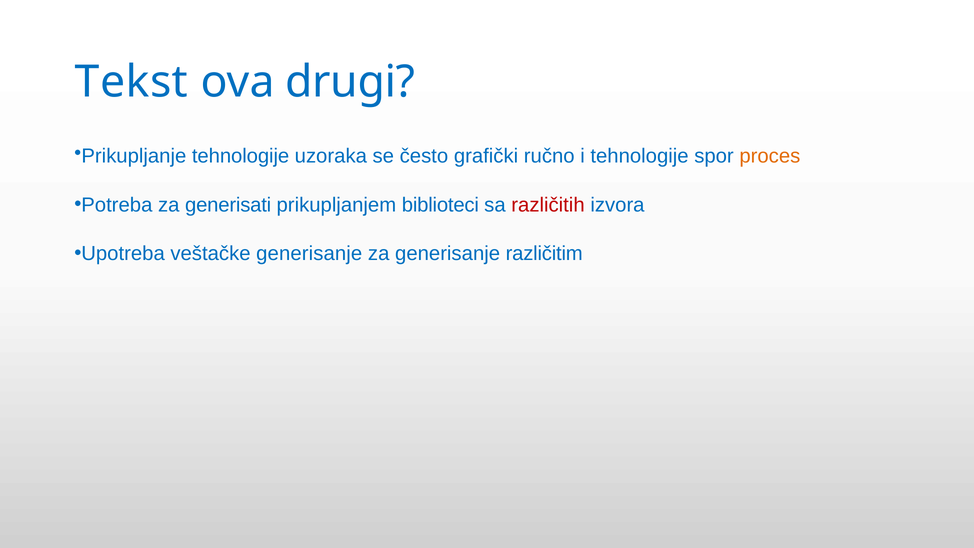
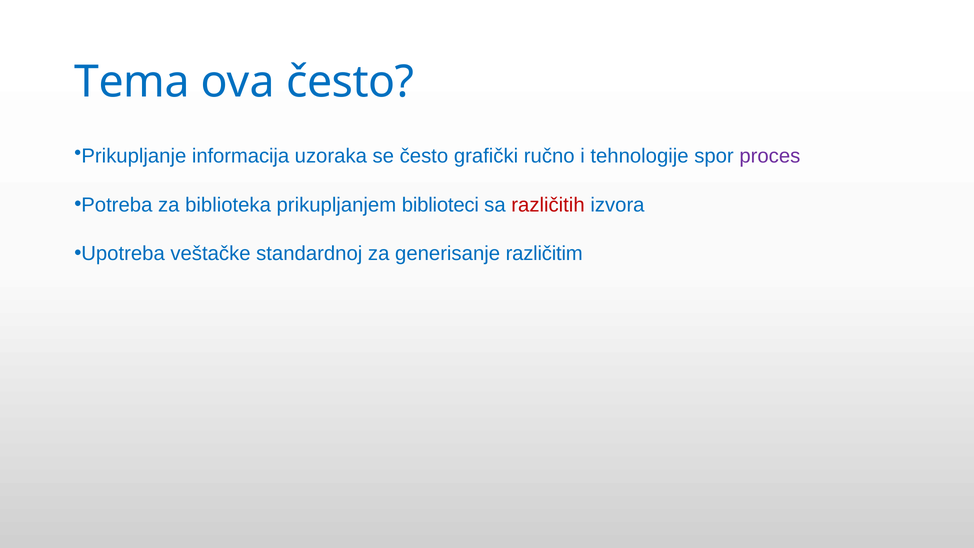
Tekst: Tekst -> Tema
ova drugi: drugi -> često
Prikupljanje tehnologije: tehnologije -> informacija
proces colour: orange -> purple
generisati: generisati -> biblioteka
veštačke generisanje: generisanje -> standardnoj
